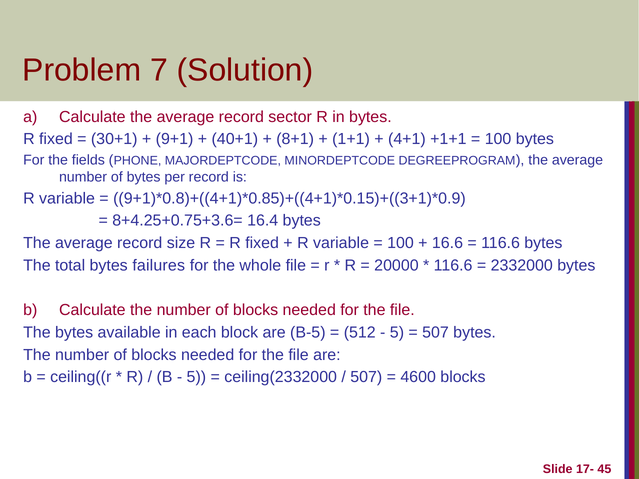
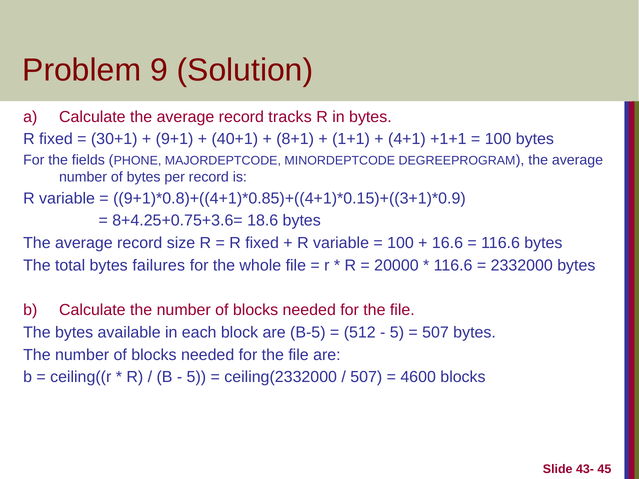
7: 7 -> 9
sector: sector -> tracks
16.4: 16.4 -> 18.6
17-: 17- -> 43-
